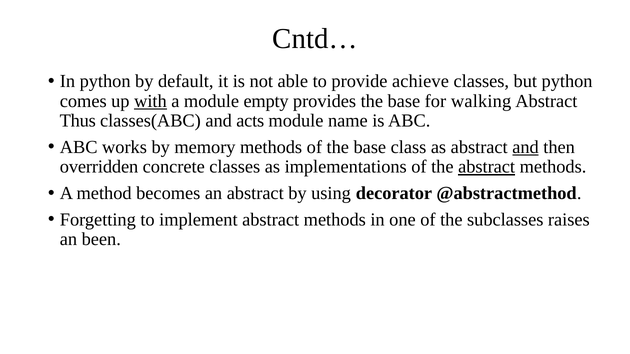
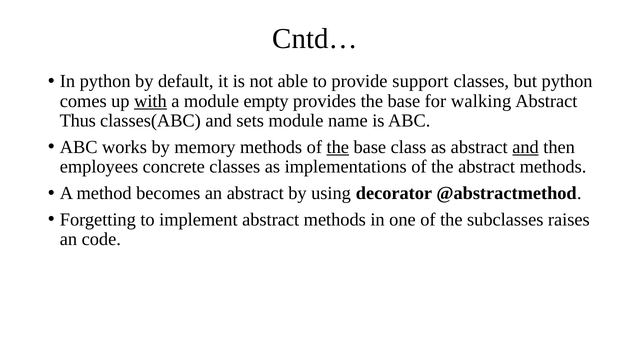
achieve: achieve -> support
acts: acts -> sets
the at (338, 147) underline: none -> present
overridden: overridden -> employees
abstract at (487, 167) underline: present -> none
been: been -> code
